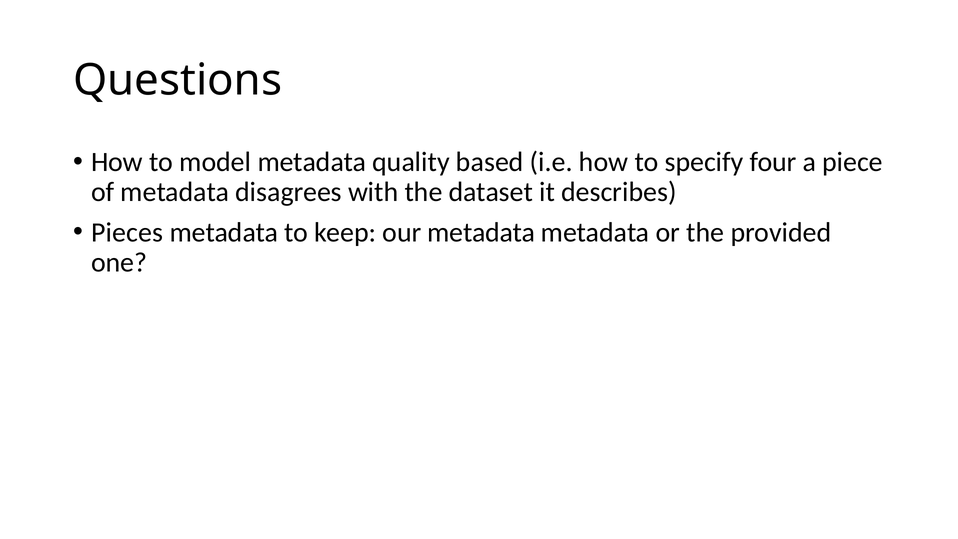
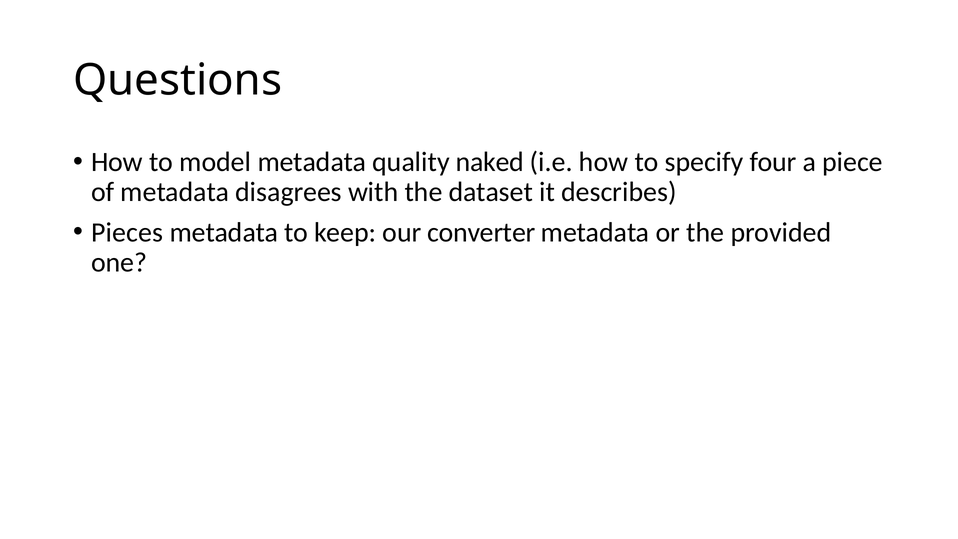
based: based -> naked
our metadata: metadata -> converter
